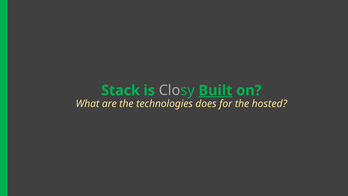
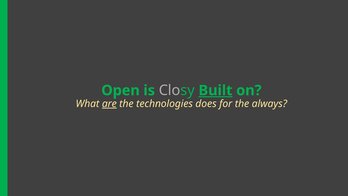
Stack: Stack -> Open
are underline: none -> present
hosted: hosted -> always
